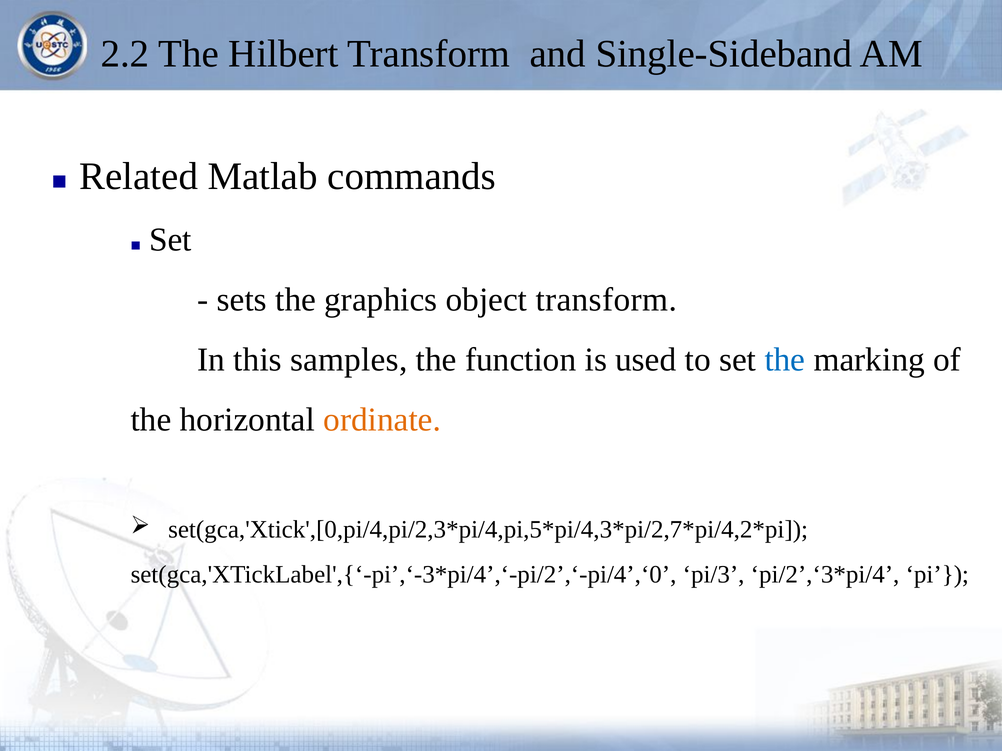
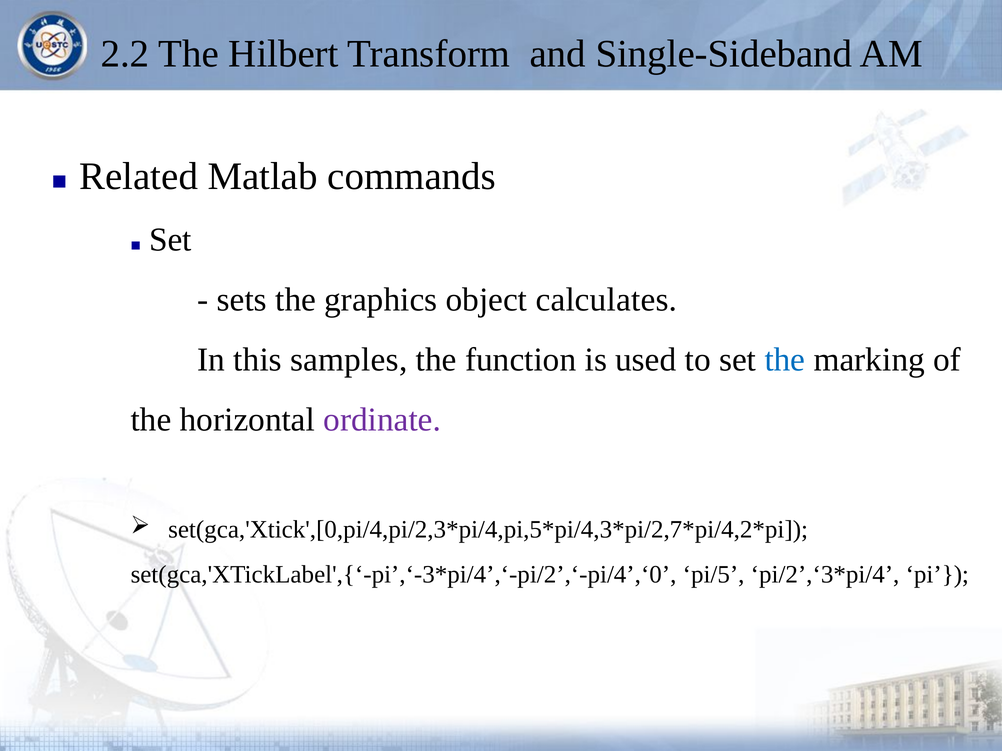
object transform: transform -> calculates
ordinate colour: orange -> purple
pi/3: pi/3 -> pi/5
